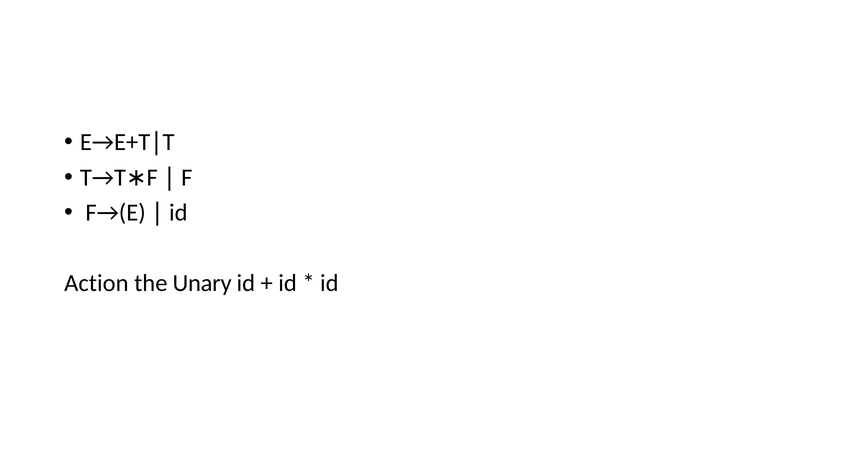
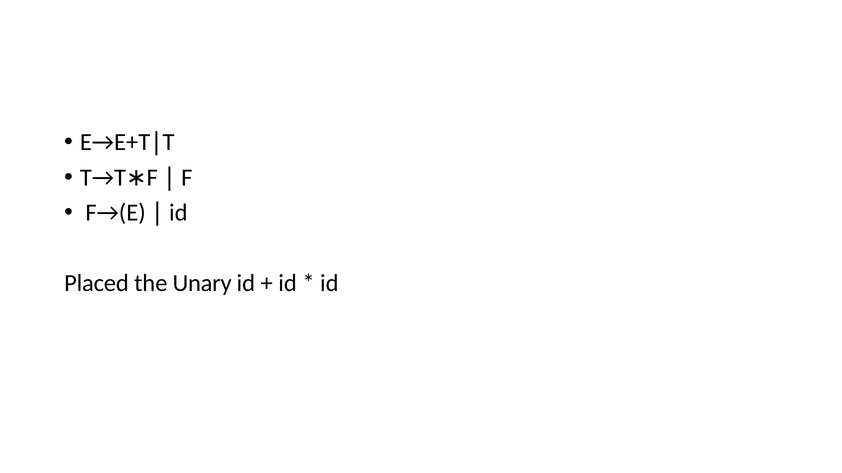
Action: Action -> Placed
